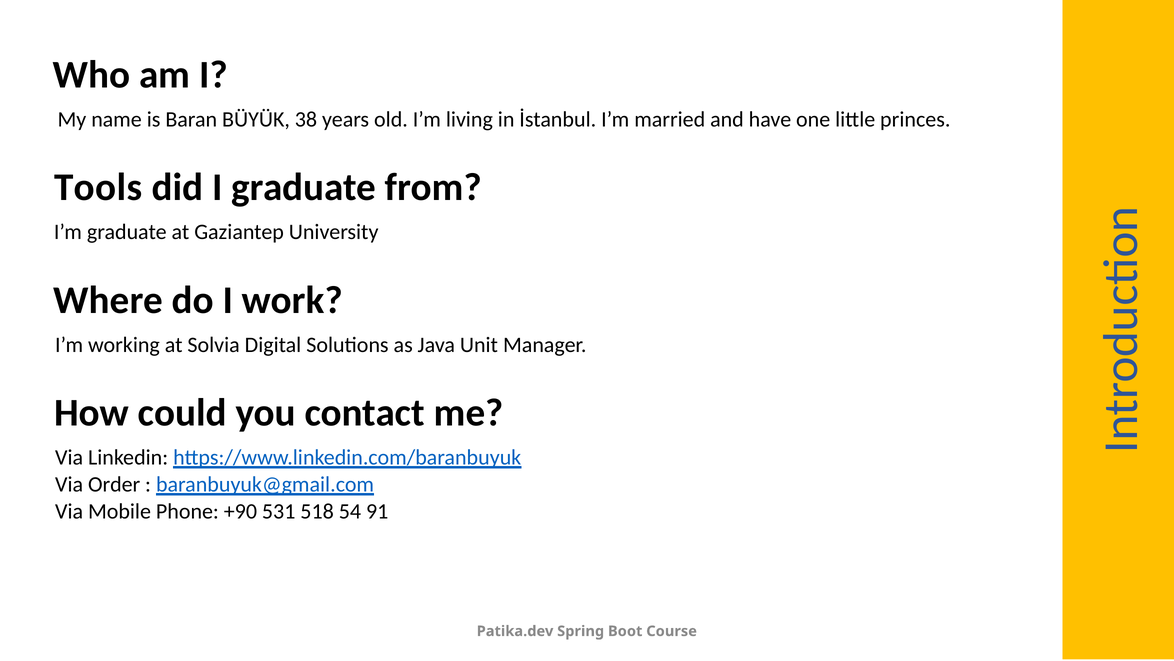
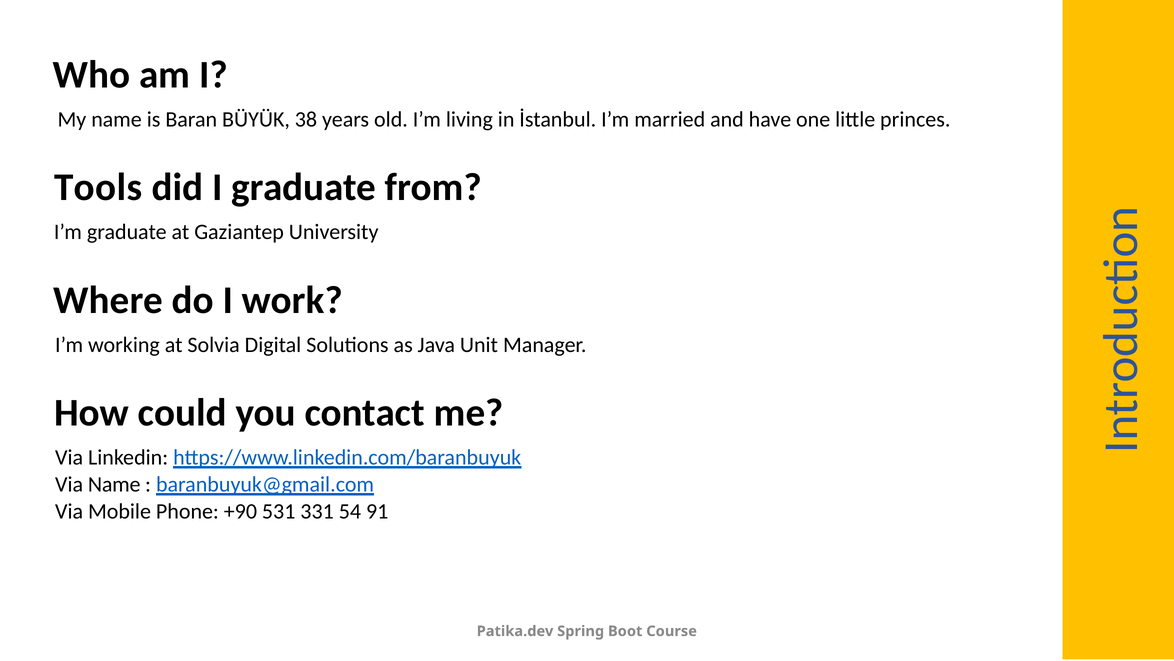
Via Order: Order -> Name
518: 518 -> 331
